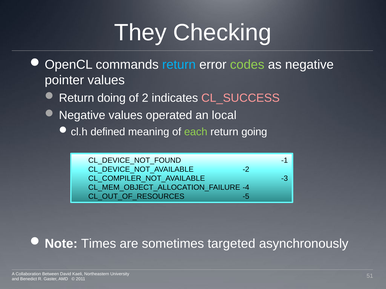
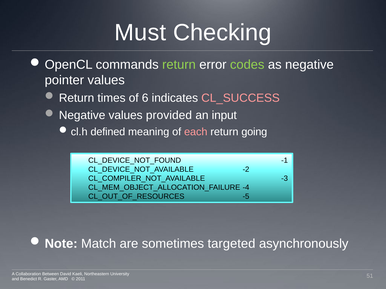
They: They -> Must
return at (179, 65) colour: light blue -> light green
doing: doing -> times
2: 2 -> 6
operated: operated -> provided
local: local -> input
each colour: light green -> pink
Times: Times -> Match
